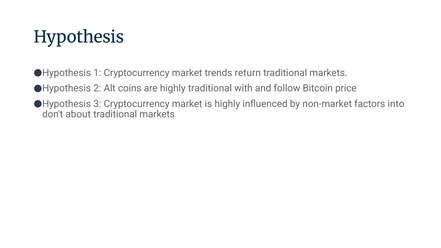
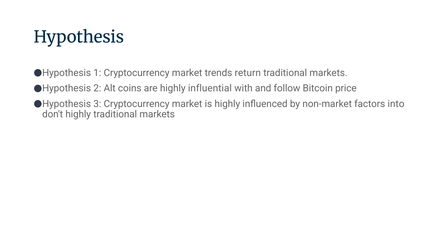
highly traditional: traditional -> influential
don't about: about -> highly
